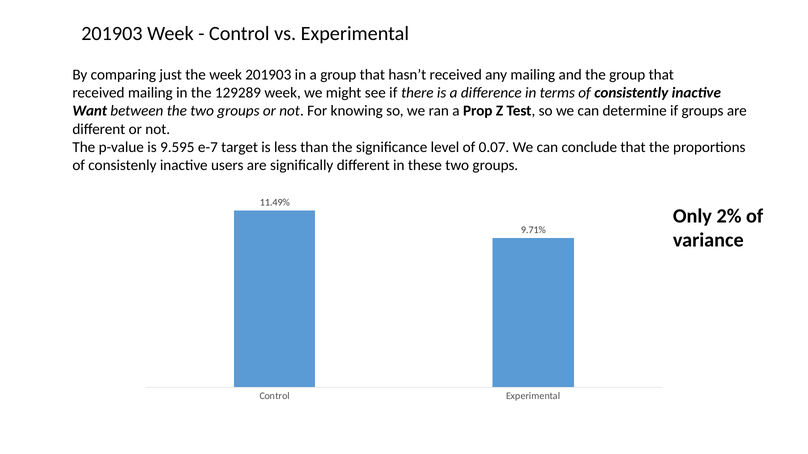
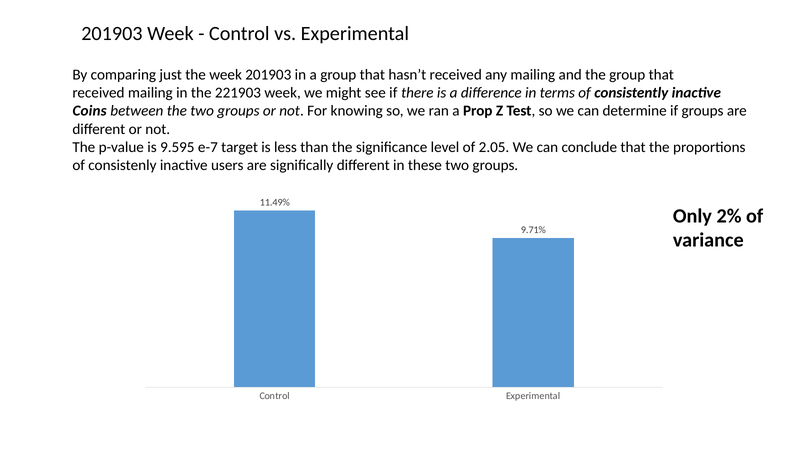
129289: 129289 -> 221903
Want: Want -> Coins
0.07: 0.07 -> 2.05
